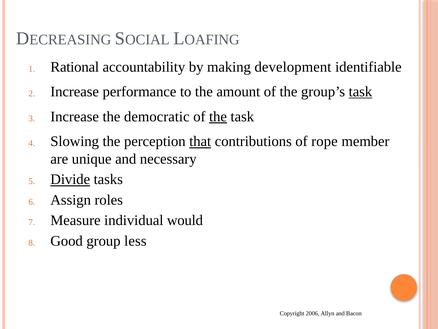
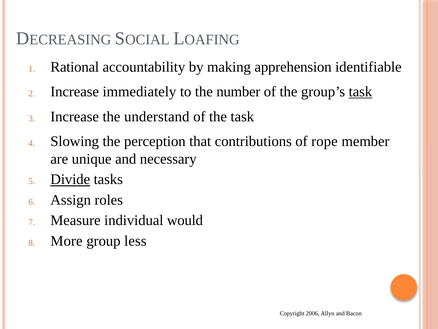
development: development -> apprehension
performance: performance -> immediately
amount: amount -> number
democratic: democratic -> understand
the at (218, 116) underline: present -> none
that underline: present -> none
Good: Good -> More
